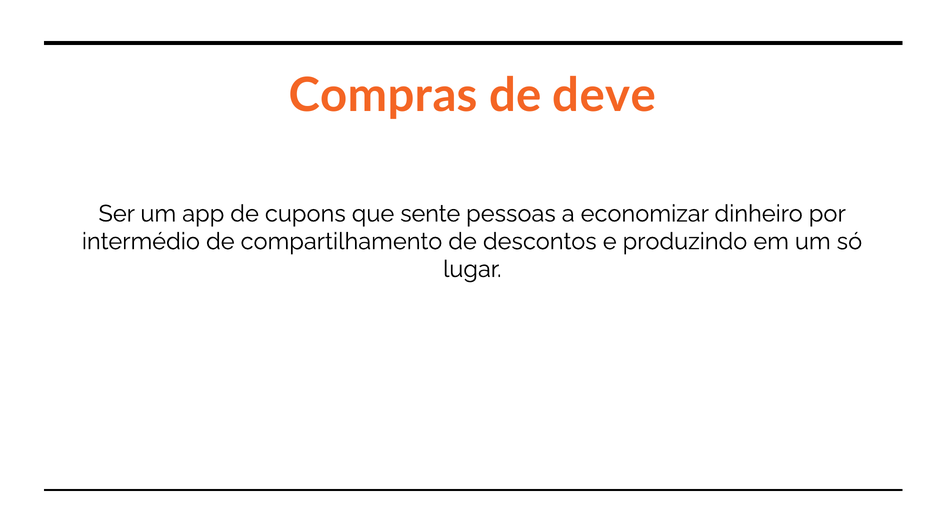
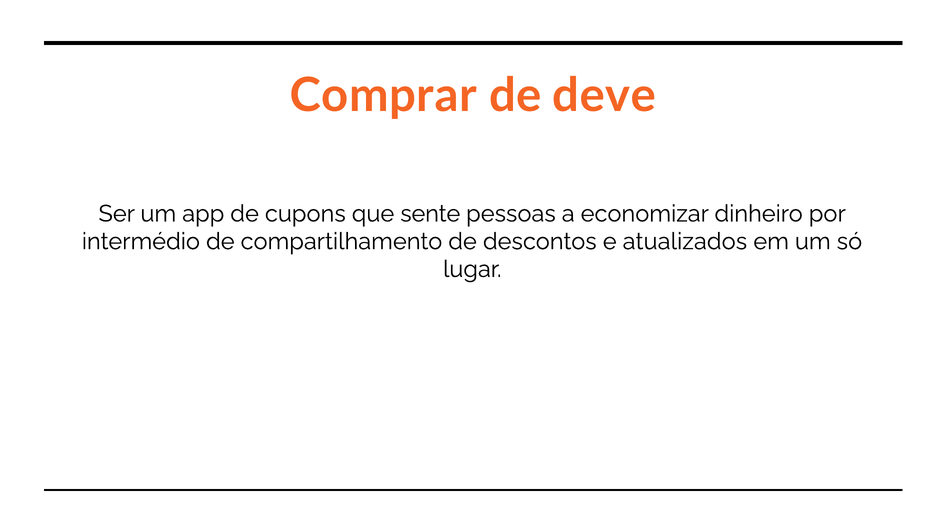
Compras: Compras -> Comprar
produzindo: produzindo -> atualizados
